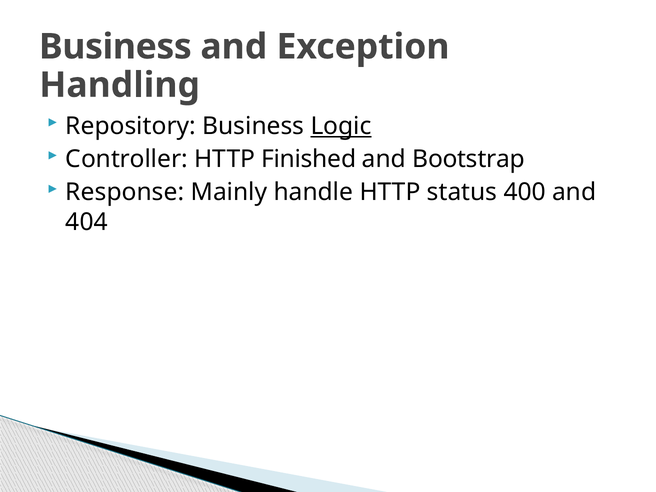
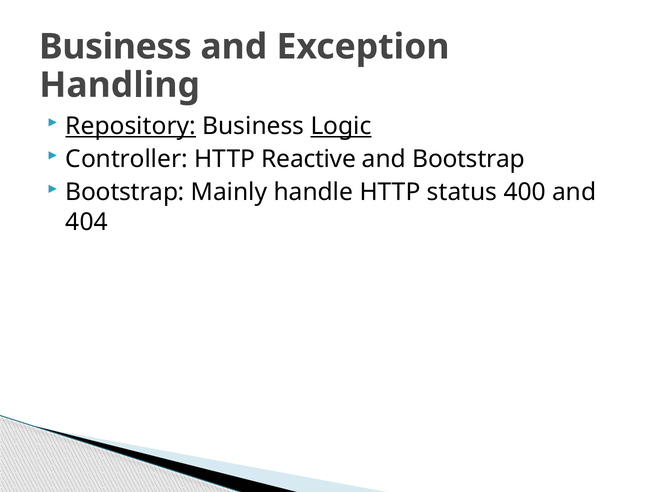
Repository underline: none -> present
Finished: Finished -> Reactive
Response at (125, 192): Response -> Bootstrap
